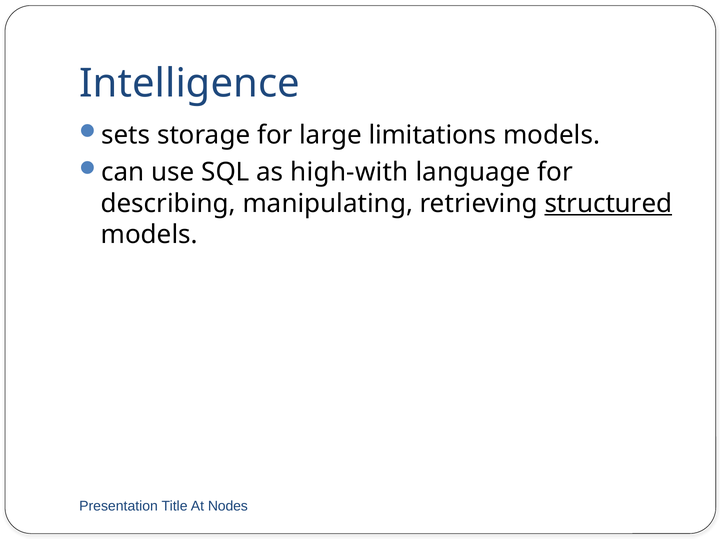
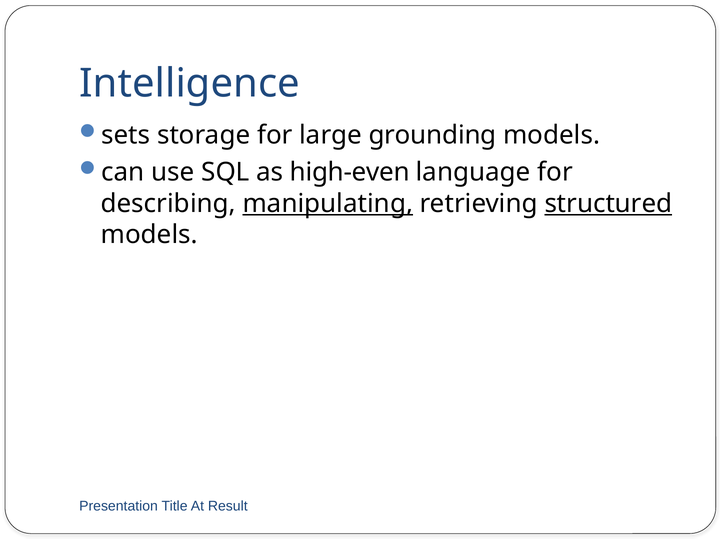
limitations: limitations -> grounding
high-with: high-with -> high-even
manipulating underline: none -> present
Nodes: Nodes -> Result
